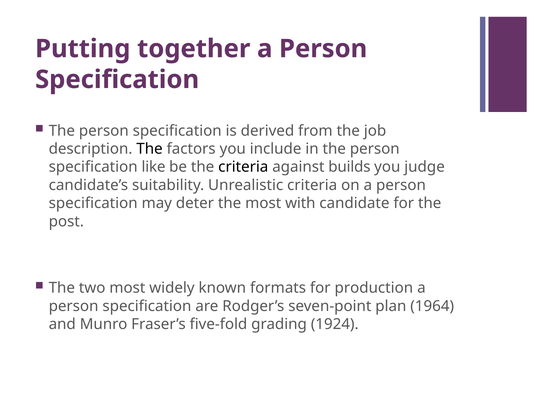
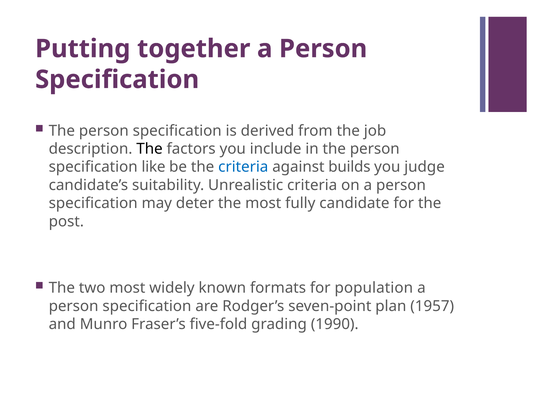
criteria at (243, 167) colour: black -> blue
with: with -> fully
production: production -> population
1964: 1964 -> 1957
1924: 1924 -> 1990
